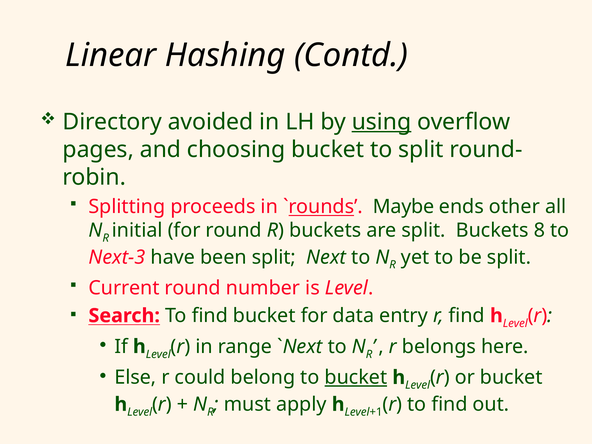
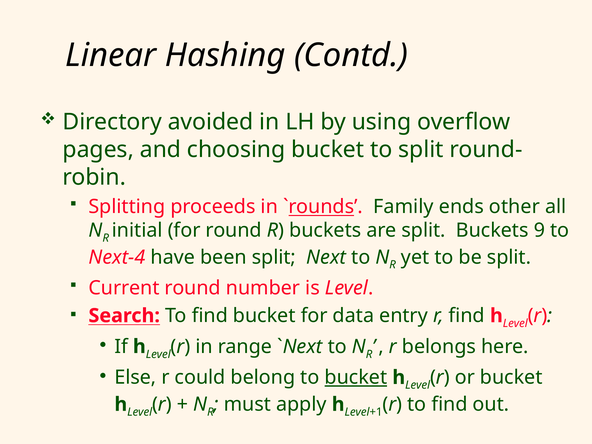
using underline: present -> none
Maybe: Maybe -> Family
8: 8 -> 9
Next-3: Next-3 -> Next-4
